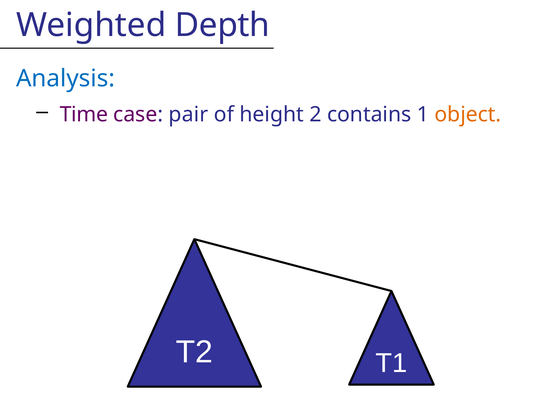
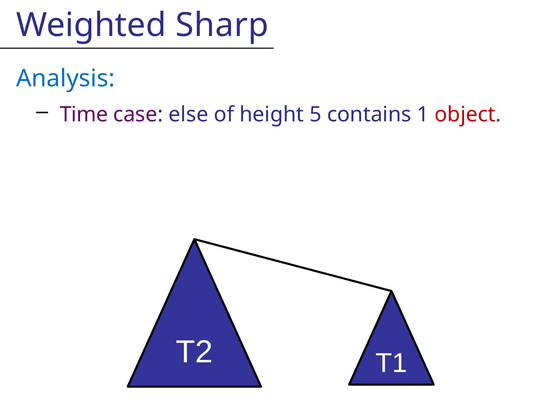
Depth: Depth -> Sharp
pair: pair -> else
2: 2 -> 5
object colour: orange -> red
